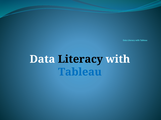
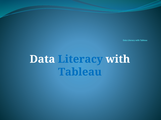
Literacy at (80, 60) colour: black -> blue
